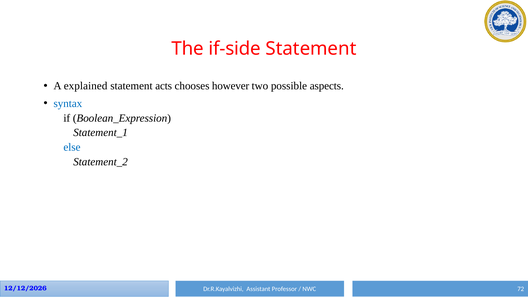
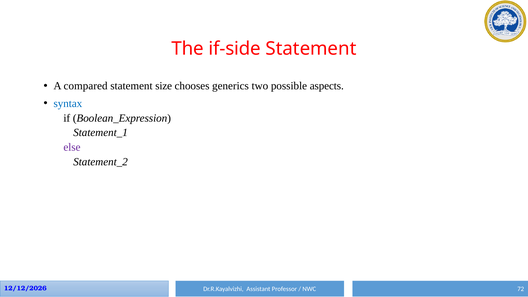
explained: explained -> compared
acts: acts -> size
however: however -> generics
else colour: blue -> purple
